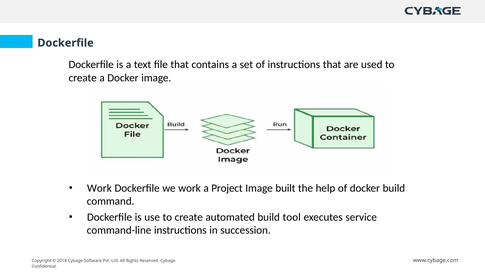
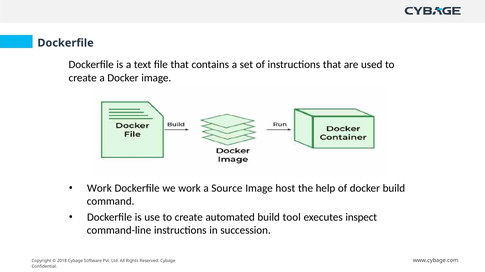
Project: Project -> Source
built: built -> host
service: service -> inspect
